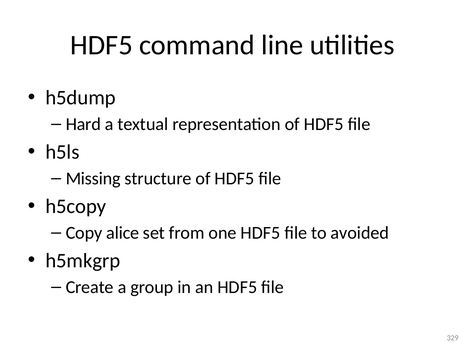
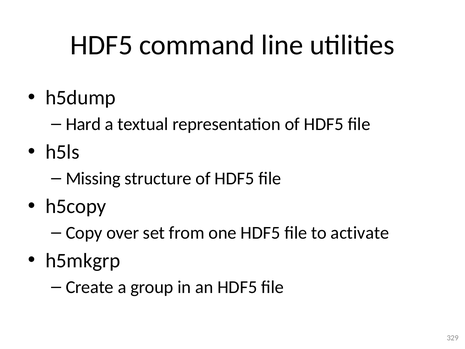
alice: alice -> over
avoided: avoided -> activate
